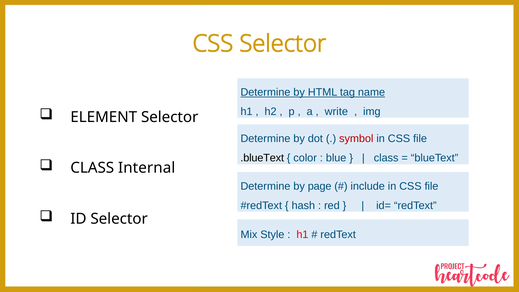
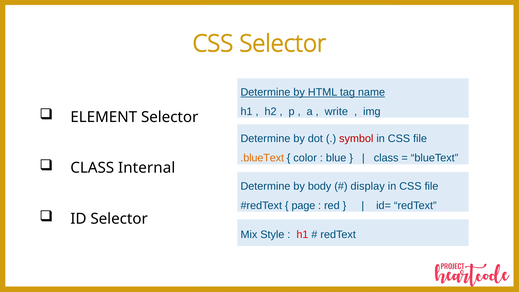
.blueText colour: black -> orange
page: page -> body
include: include -> display
hash: hash -> page
